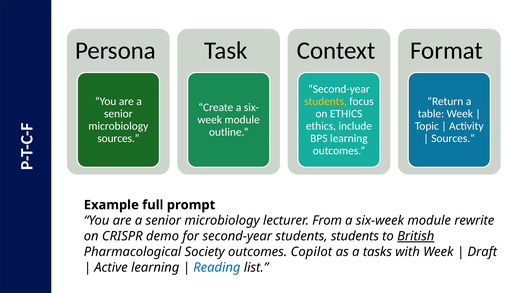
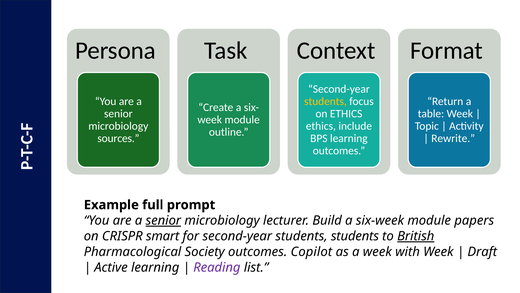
Sources at (453, 138): Sources -> Rewrite
senior at (163, 220) underline: none -> present
From: From -> Build
rewrite: rewrite -> papers
demo: demo -> smart
a tasks: tasks -> week
Reading colour: blue -> purple
